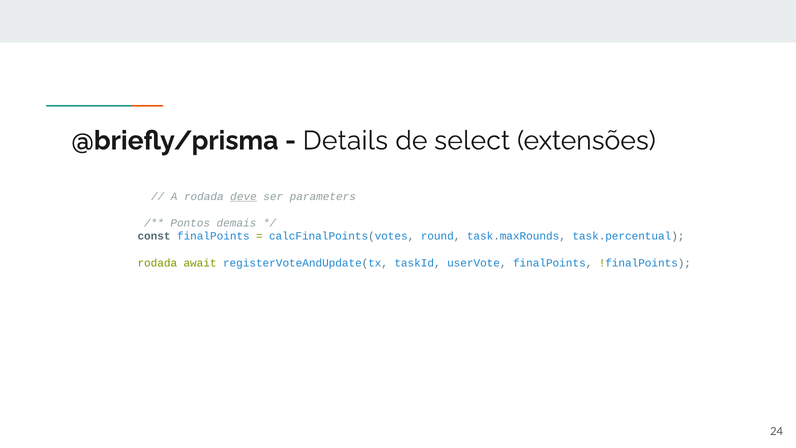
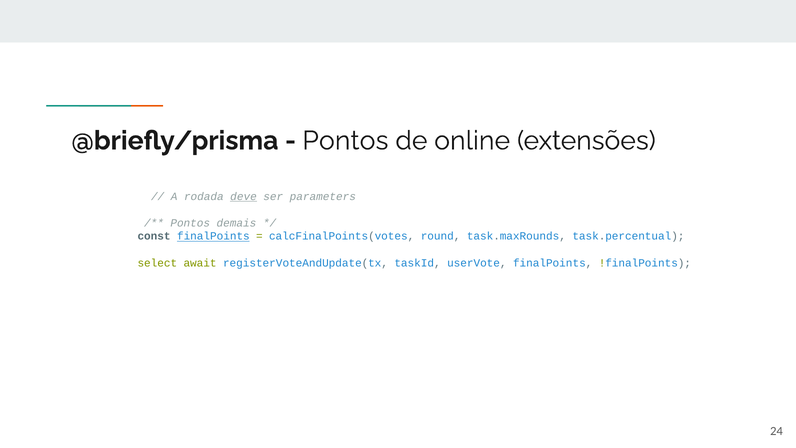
Details at (345, 141): Details -> Pontos
select: select -> online
finalPoints at (213, 236) underline: none -> present
rodada at (157, 263): rodada -> select
